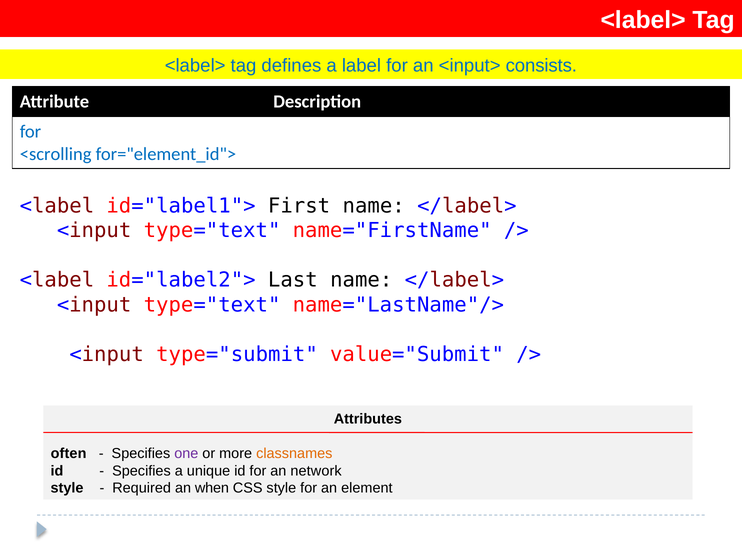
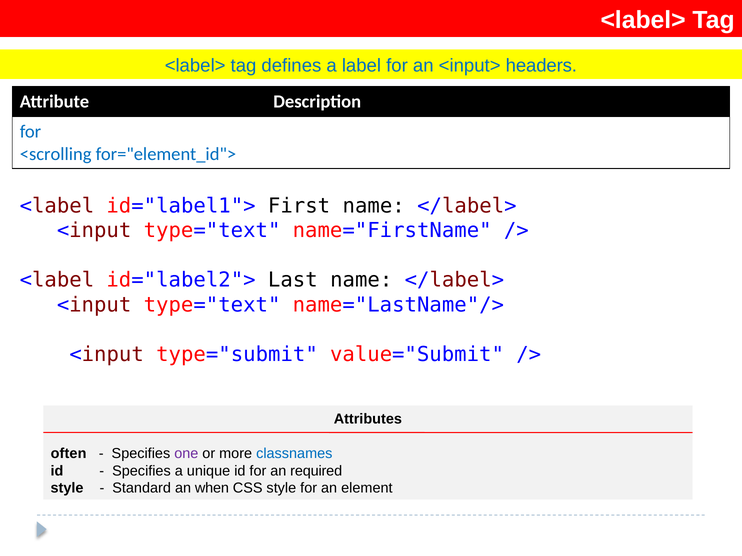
consists: consists -> headers
classnames colour: orange -> blue
network: network -> required
Required: Required -> Standard
